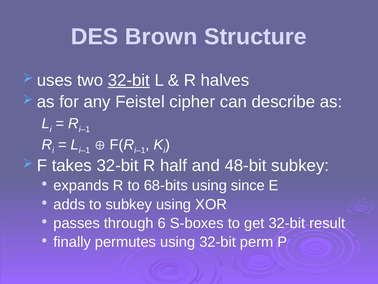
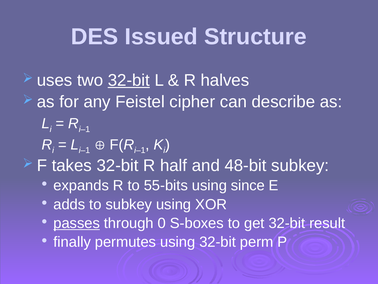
Brown: Brown -> Issued
68-bits: 68-bits -> 55-bits
passes underline: none -> present
6: 6 -> 0
